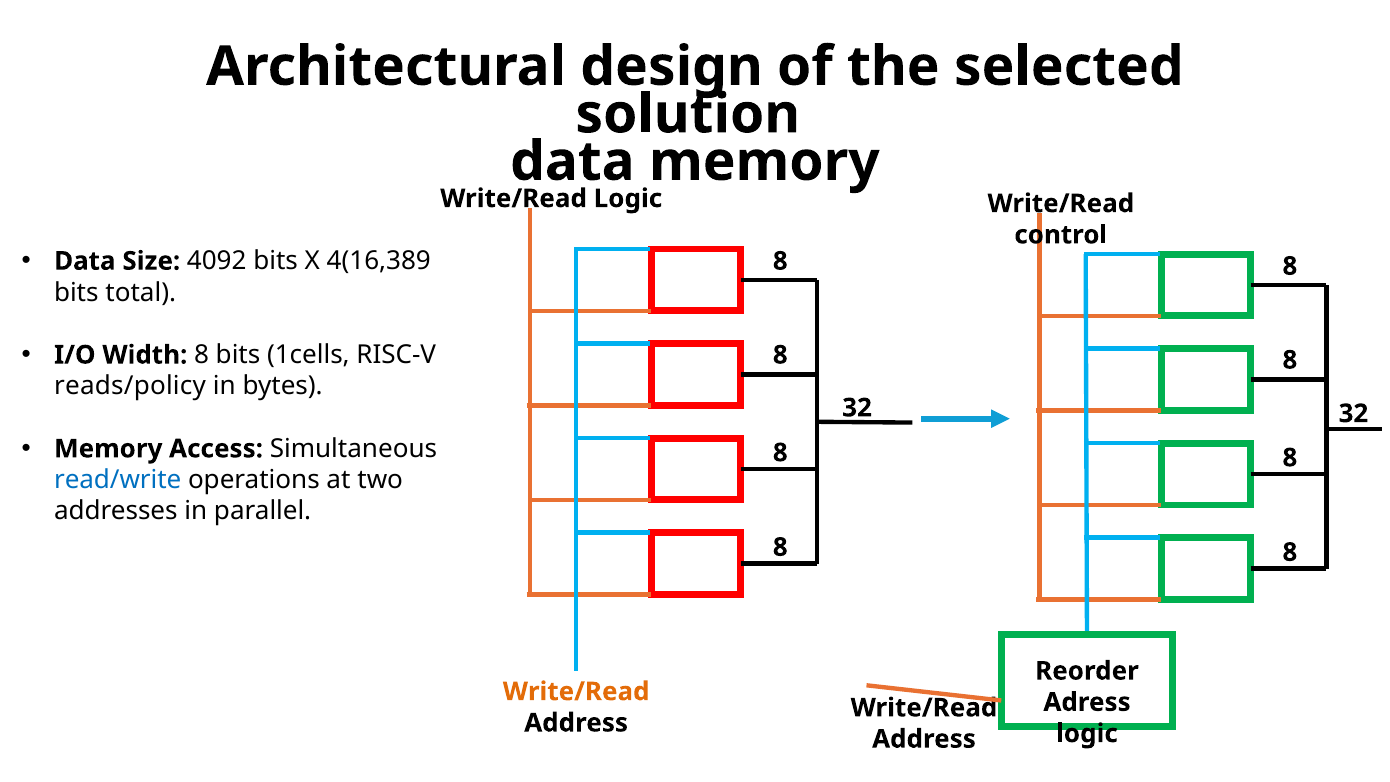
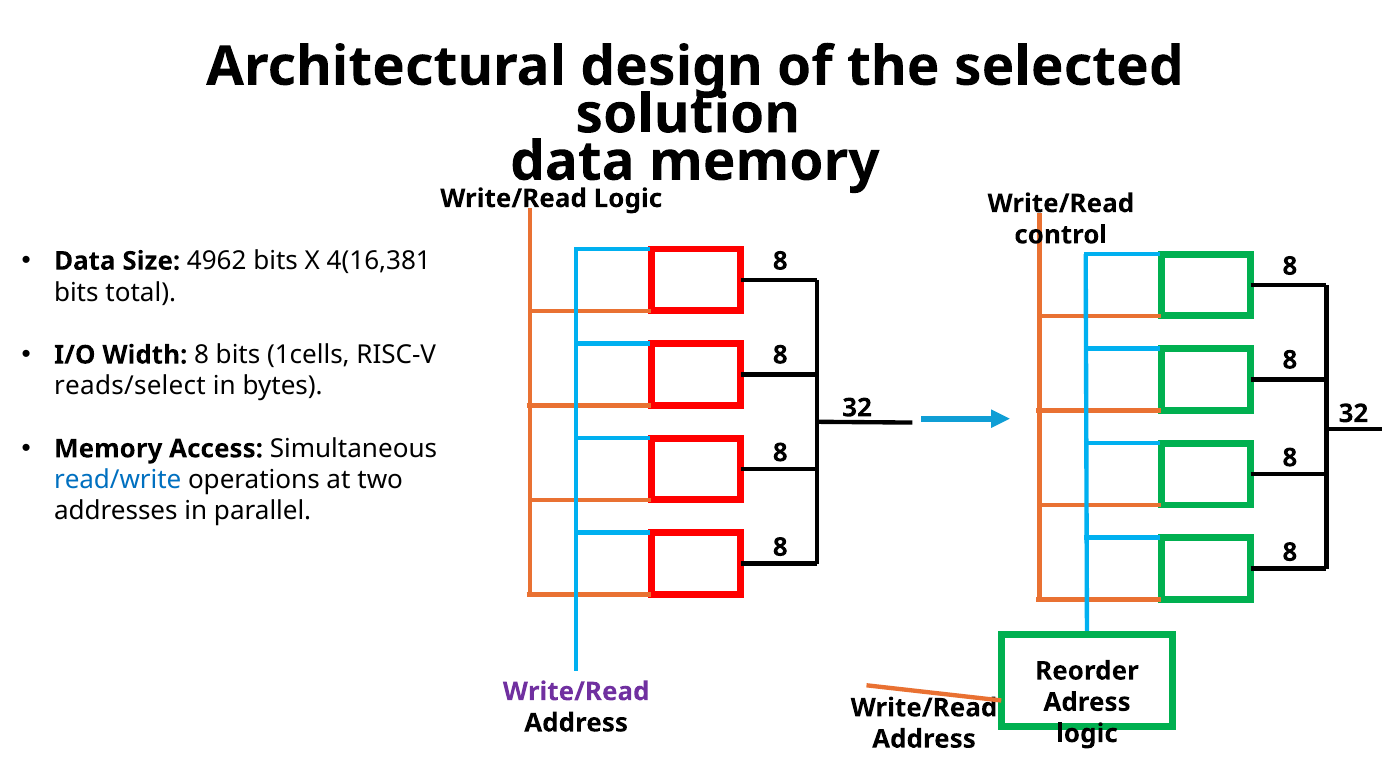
4092: 4092 -> 4962
4(16,389: 4(16,389 -> 4(16,381
reads/policy: reads/policy -> reads/select
Write/Read at (576, 692) colour: orange -> purple
